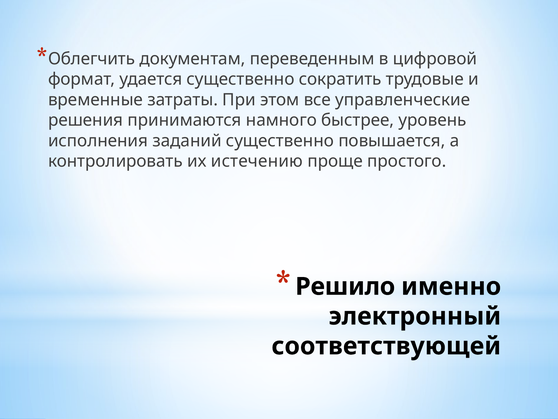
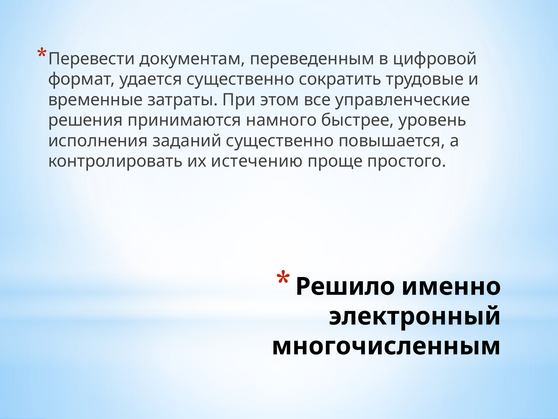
Облегчить: Облегчить -> Перевести
соответствующей: соответствующей -> многочисленным
